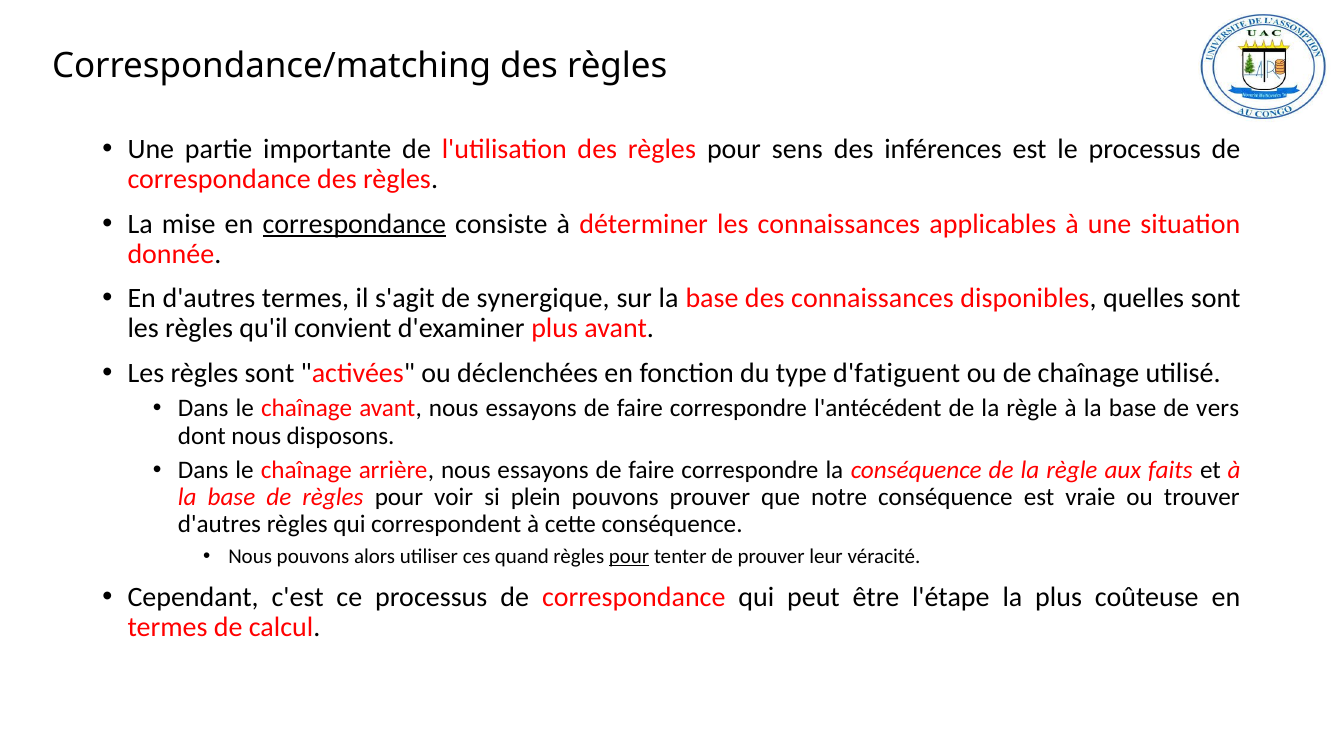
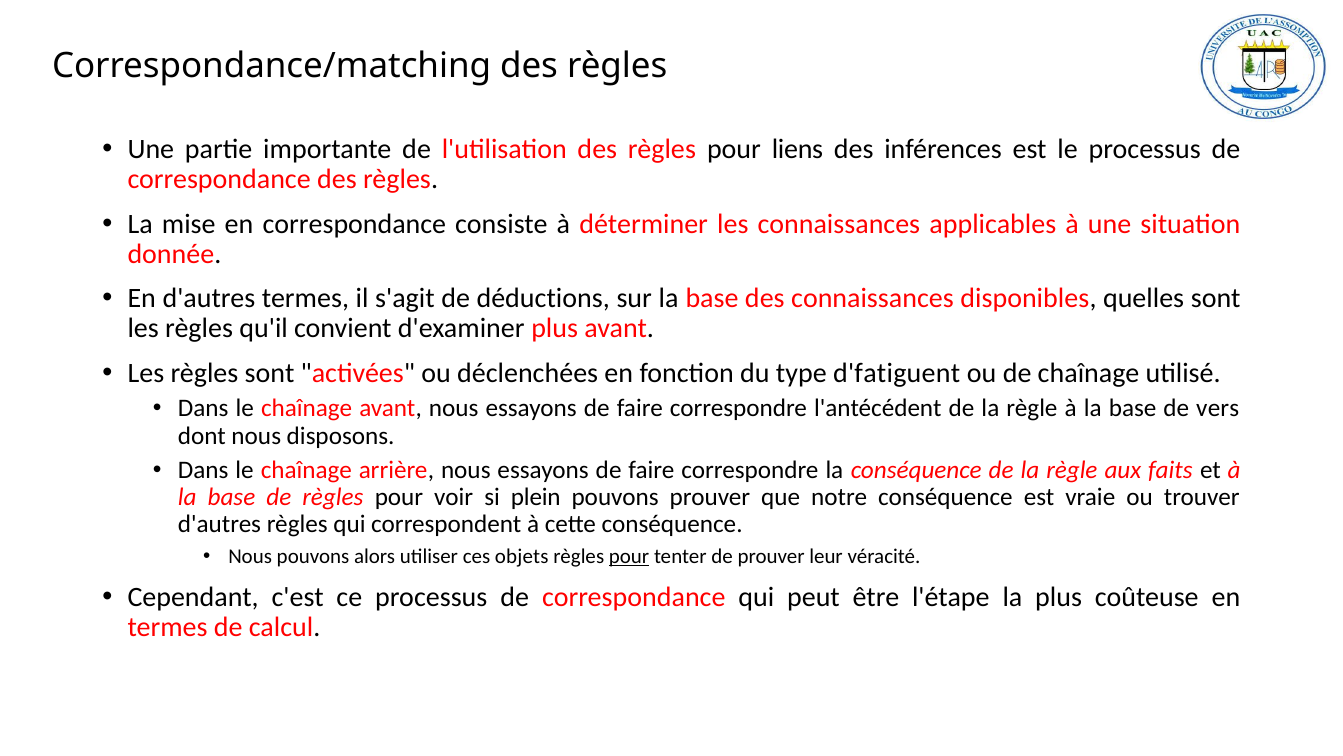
sens: sens -> liens
correspondance at (354, 224) underline: present -> none
synergique: synergique -> déductions
quand: quand -> objets
